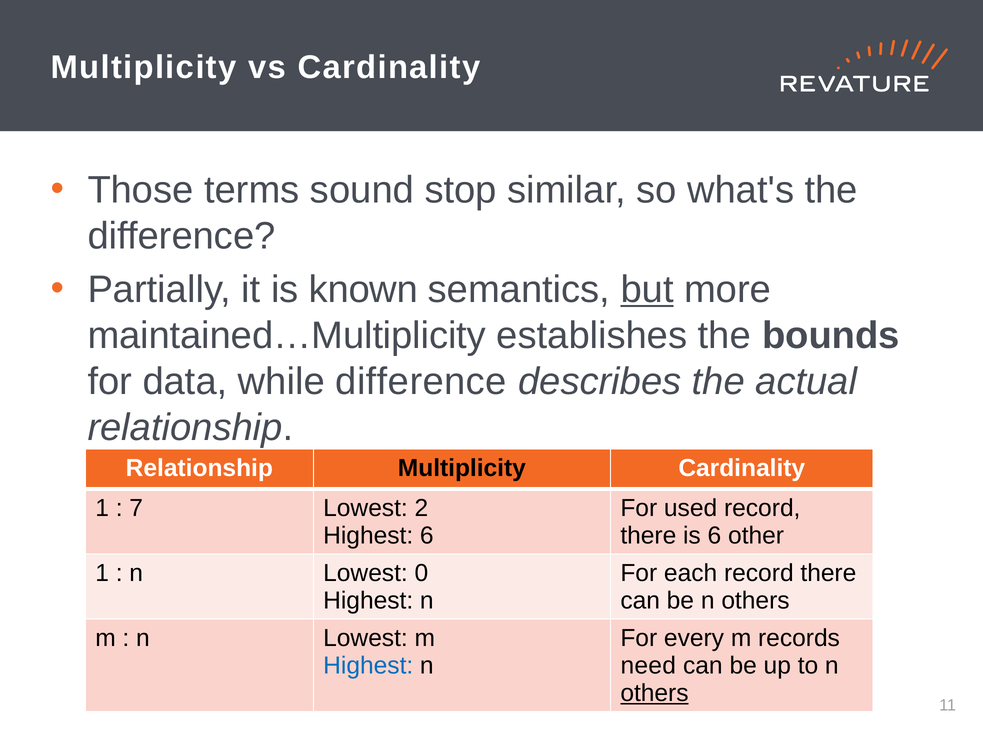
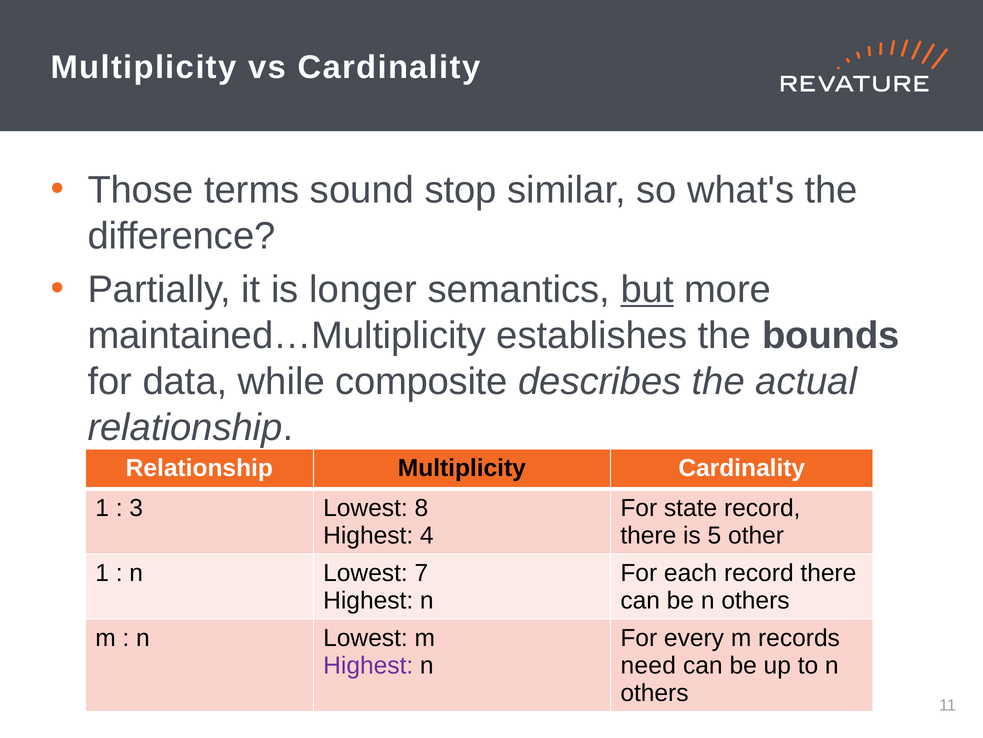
known: known -> longer
while difference: difference -> composite
7: 7 -> 3
2: 2 -> 8
used: used -> state
Highest 6: 6 -> 4
is 6: 6 -> 5
0: 0 -> 7
Highest at (368, 665) colour: blue -> purple
others at (654, 692) underline: present -> none
